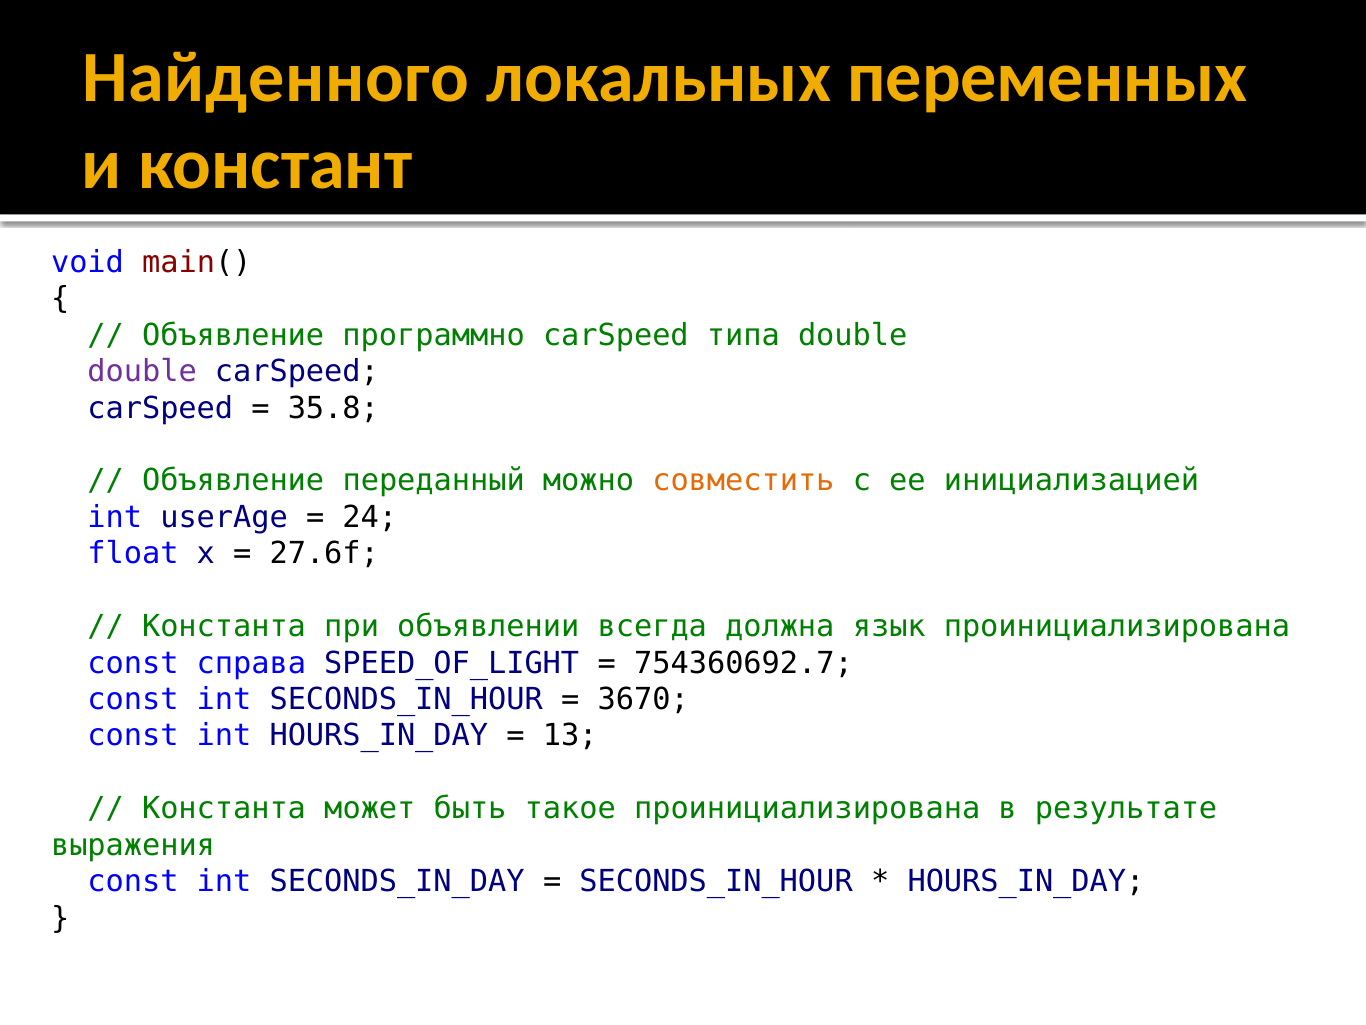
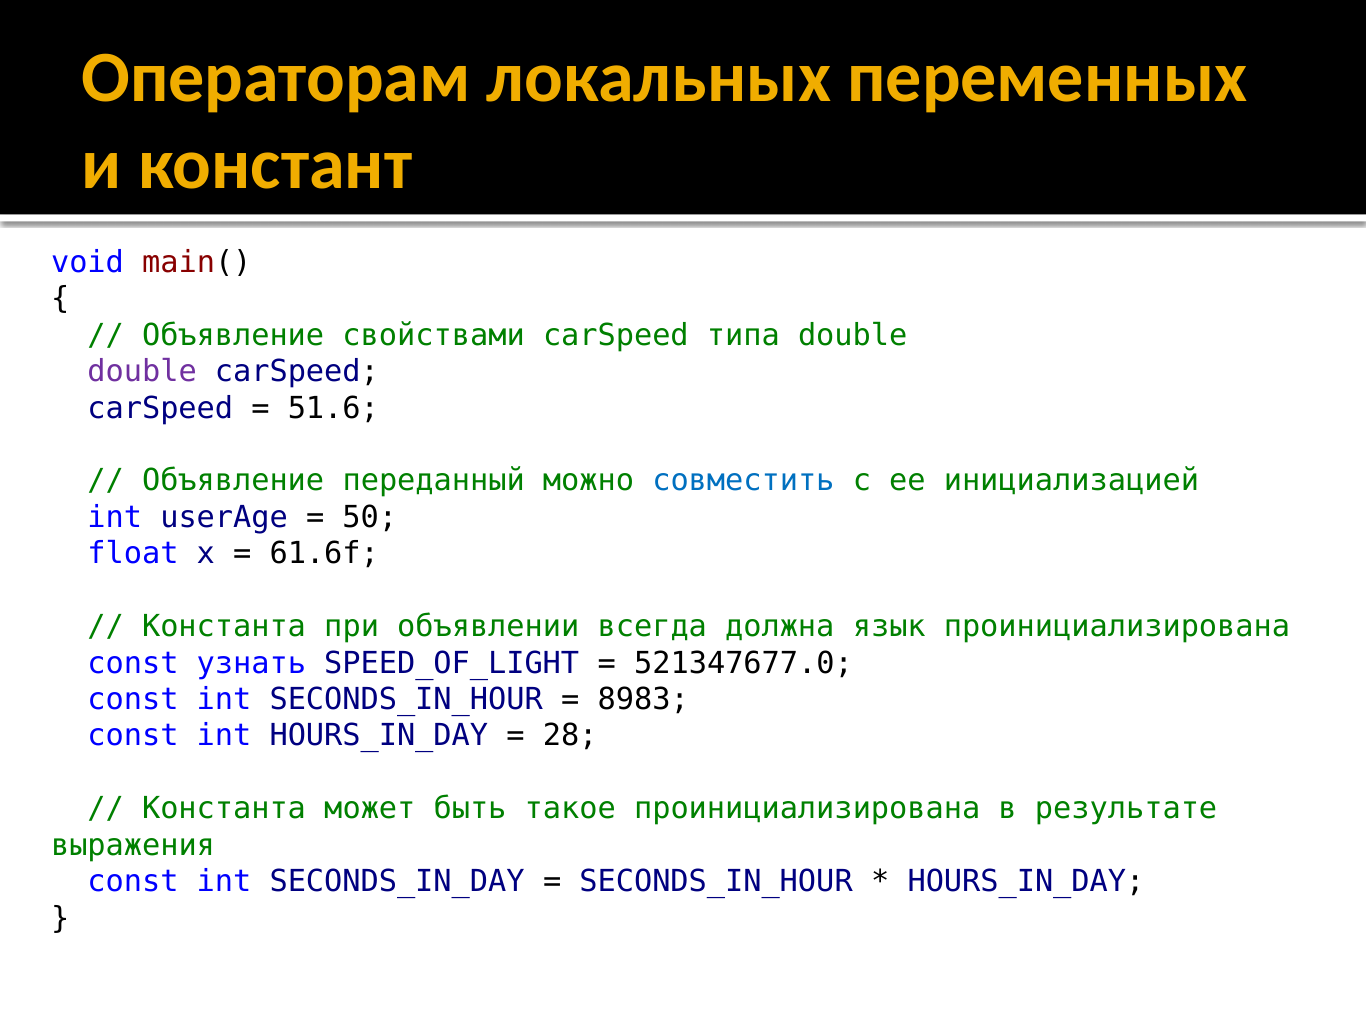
Найденного: Найденного -> Операторам
программно: программно -> свойствами
35.8: 35.8 -> 51.6
совместить colour: orange -> blue
24: 24 -> 50
27.6f: 27.6f -> 61.6f
справа: справа -> узнать
754360692.7: 754360692.7 -> 521347677.0
3670: 3670 -> 8983
13: 13 -> 28
